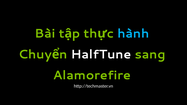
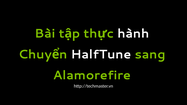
hành colour: light blue -> white
